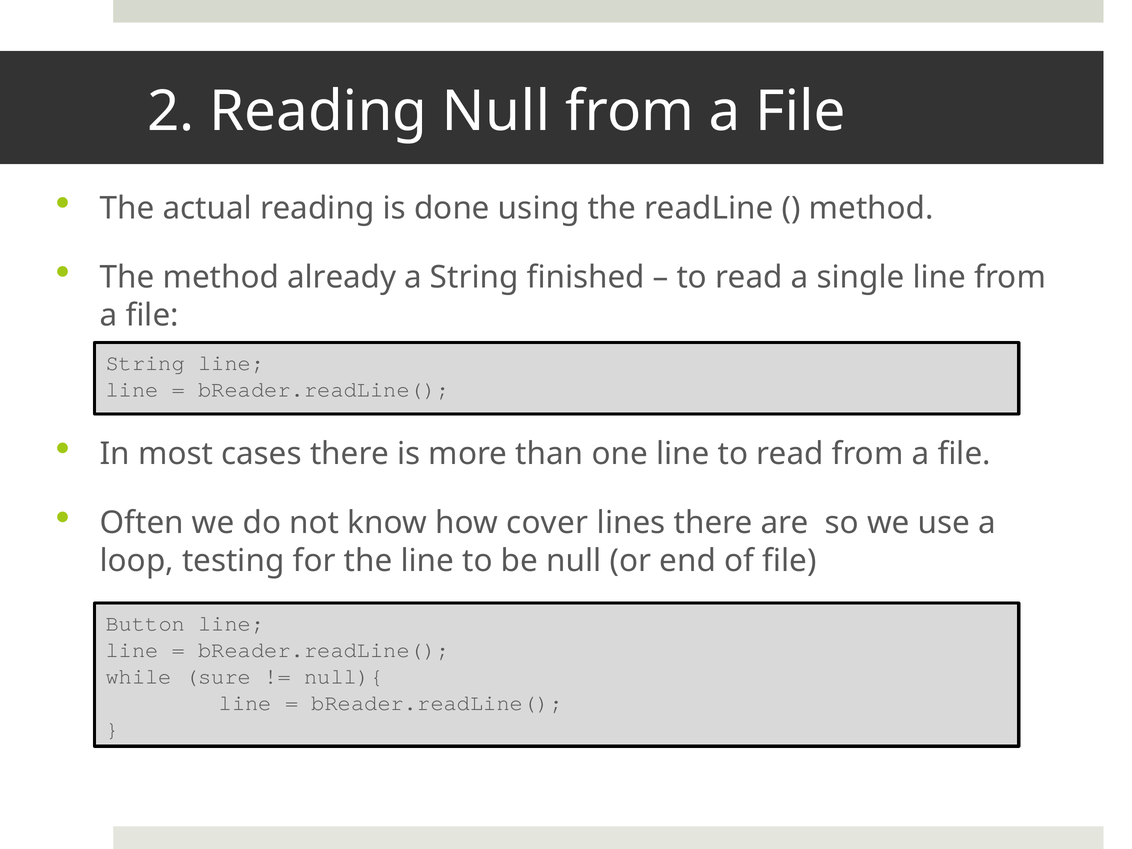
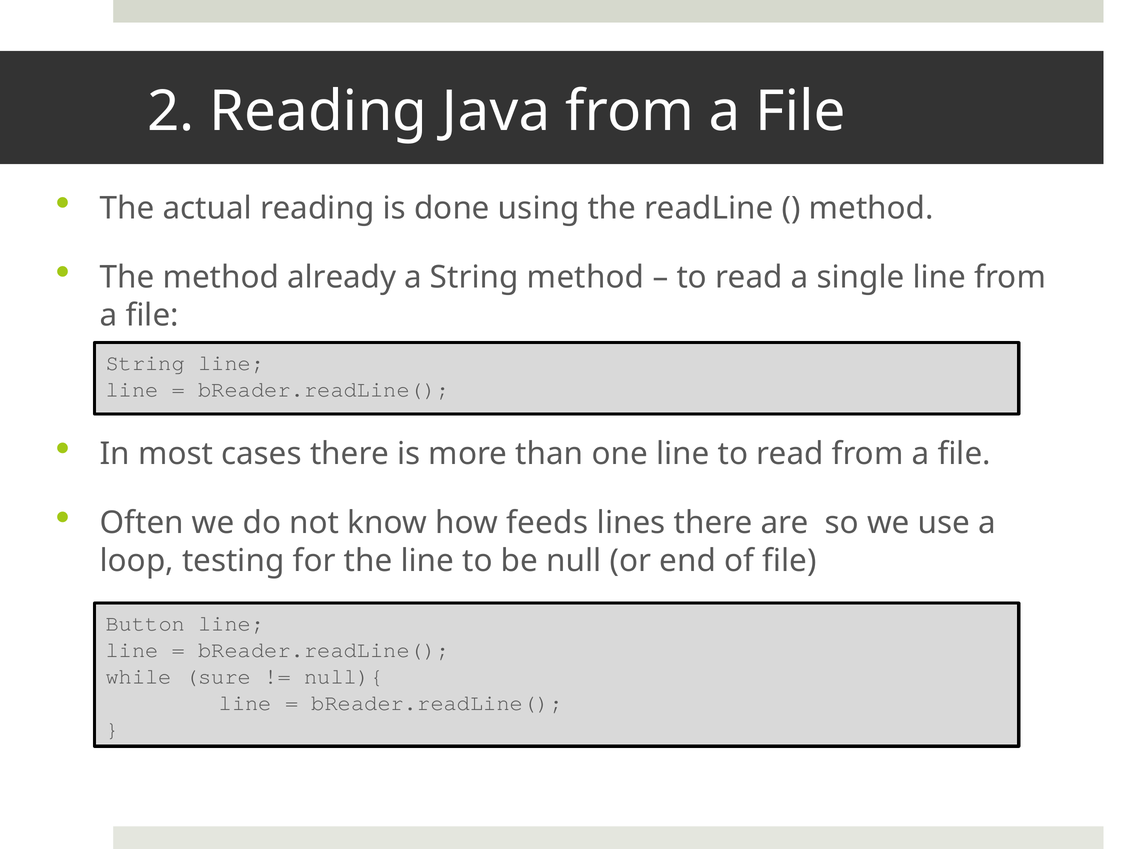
Reading Null: Null -> Java
String finished: finished -> method
cover: cover -> feeds
